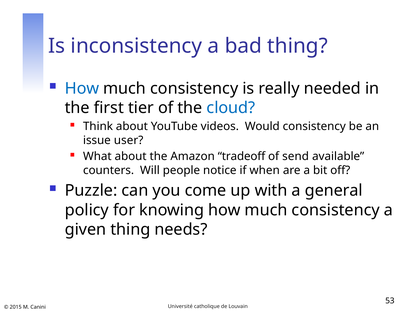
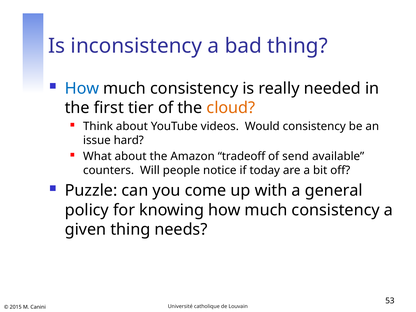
cloud colour: blue -> orange
user: user -> hard
when: when -> today
